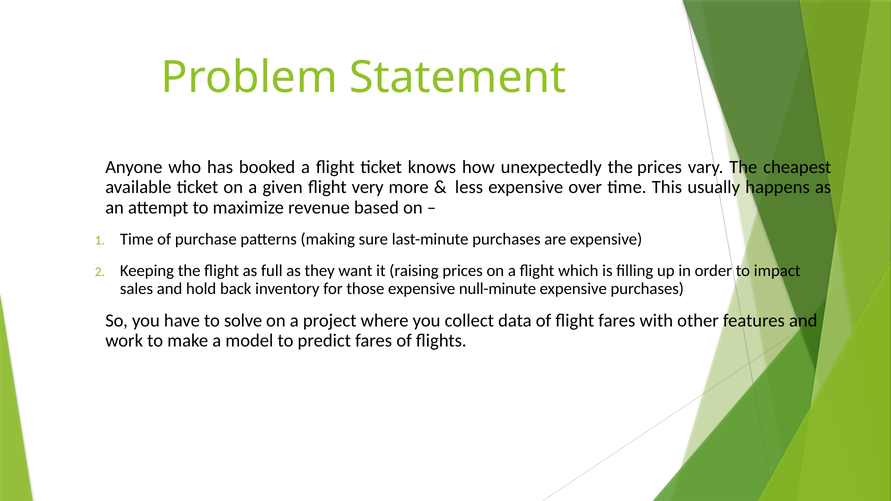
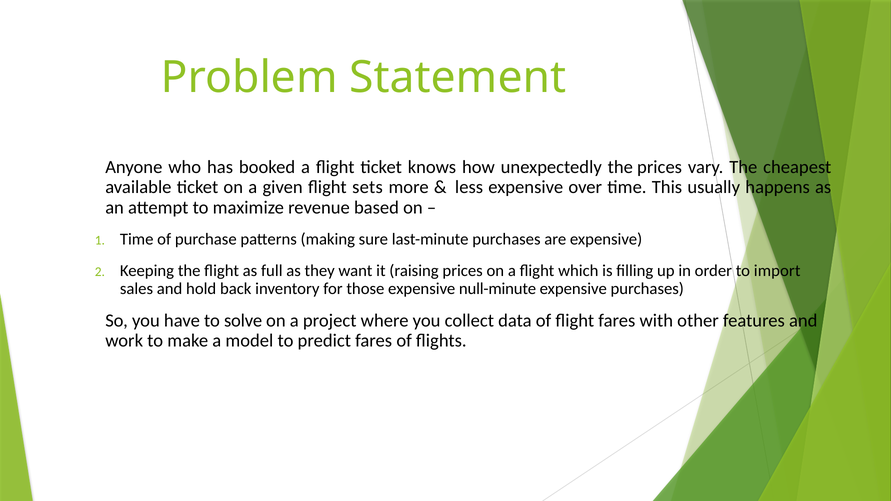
very: very -> sets
impact: impact -> import
